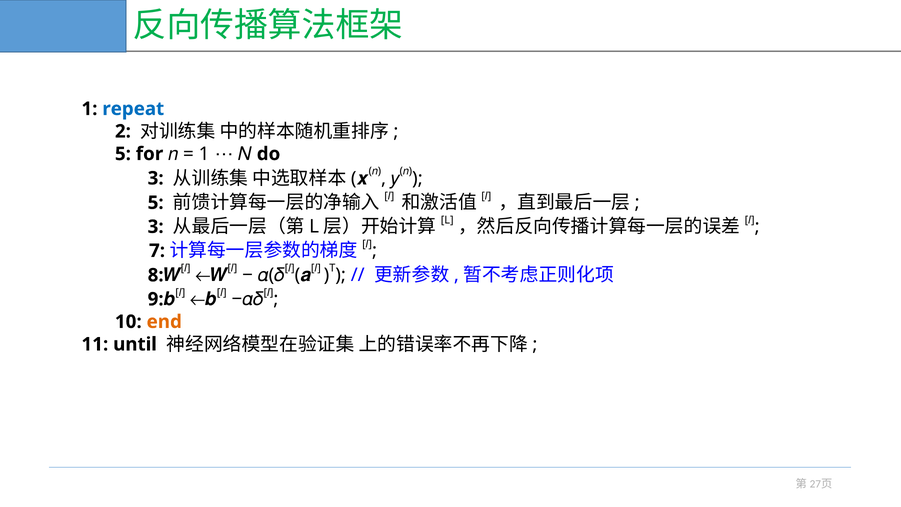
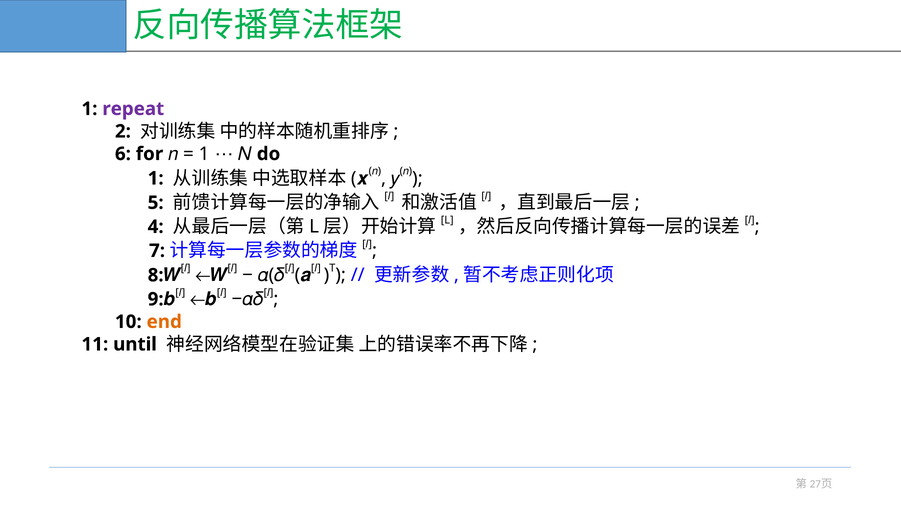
repeat colour: blue -> purple
5 at (123, 154): 5 -> 6
3 at (156, 178): 3 -> 1
3 at (156, 227): 3 -> 4
